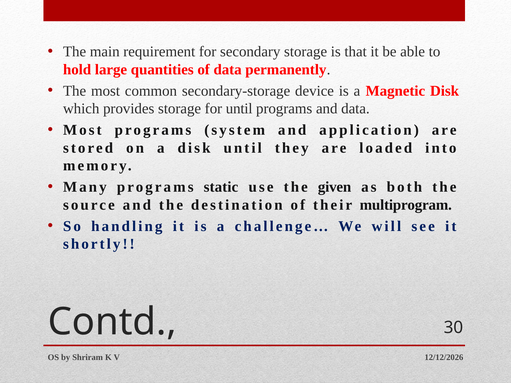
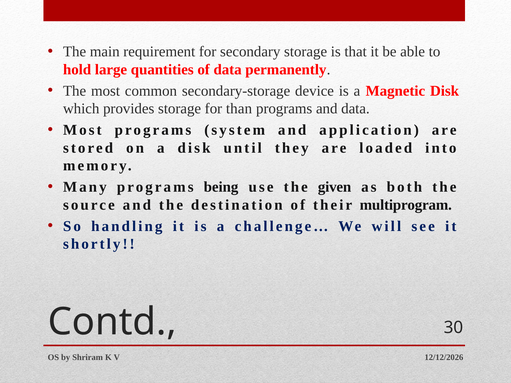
for until: until -> than
static: static -> being
